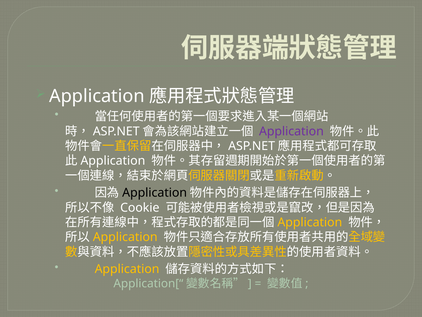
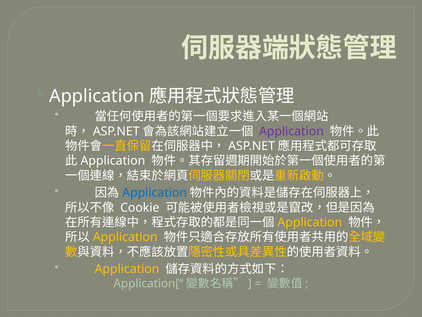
Application at (155, 193) colour: black -> blue
